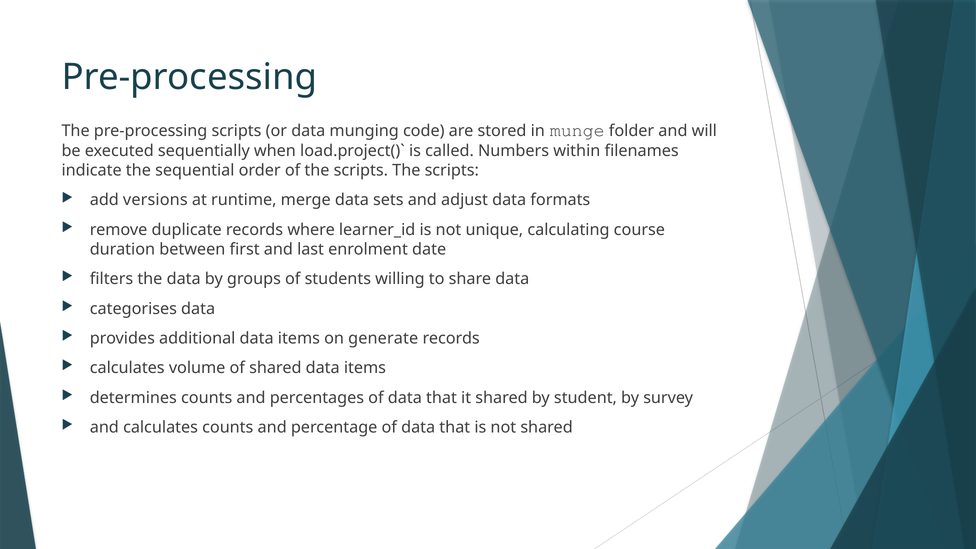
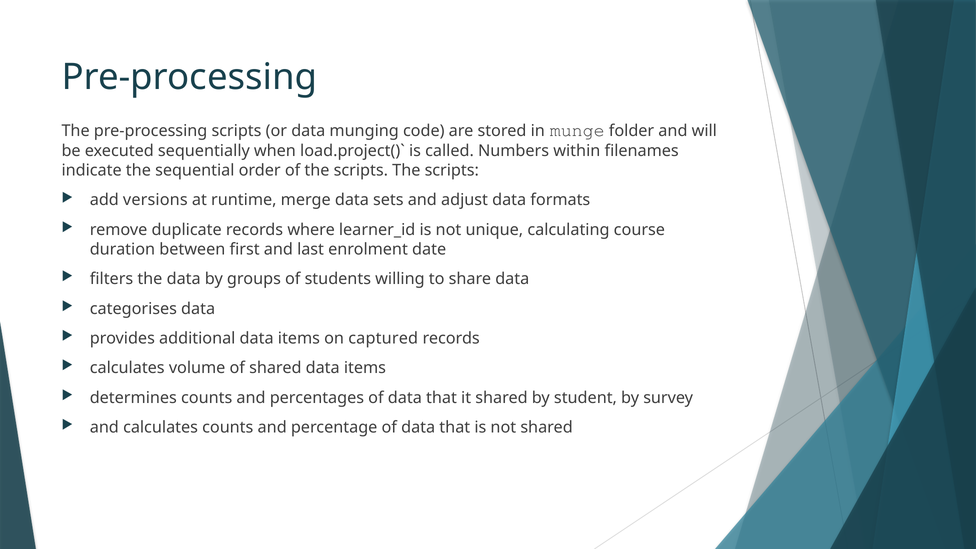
generate: generate -> captured
